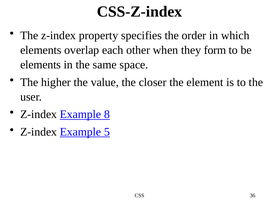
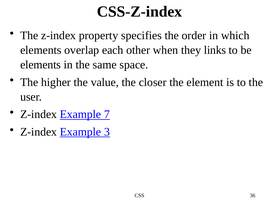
form: form -> links
8: 8 -> 7
5: 5 -> 3
